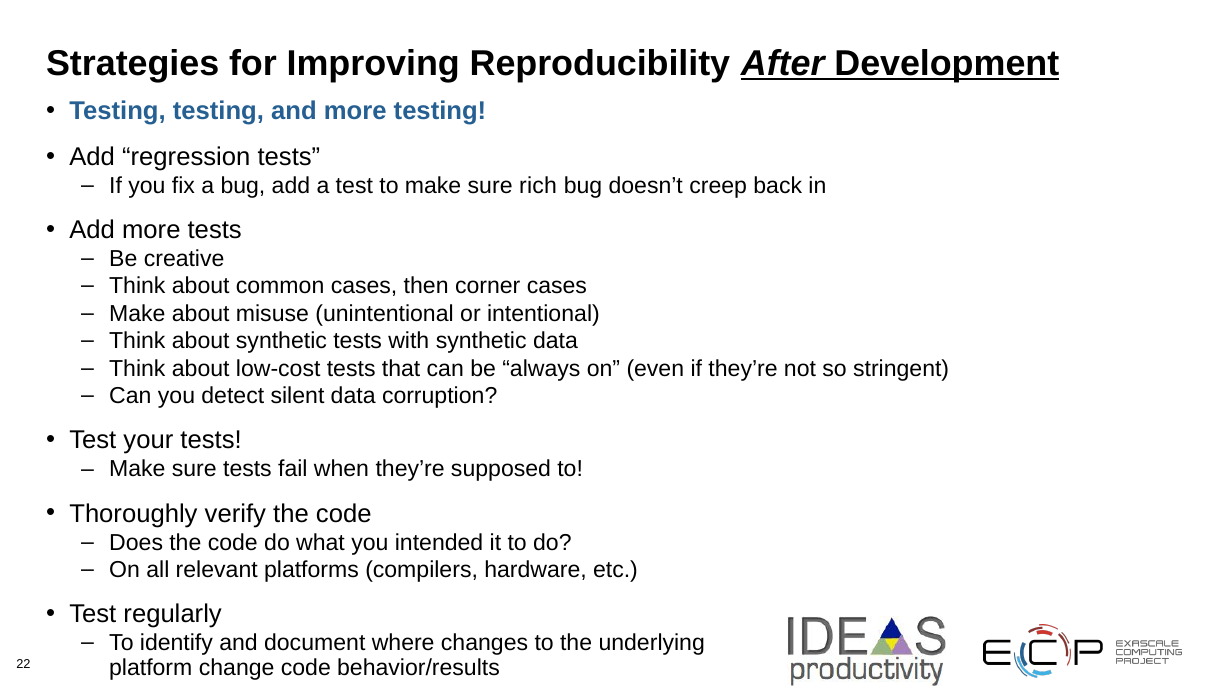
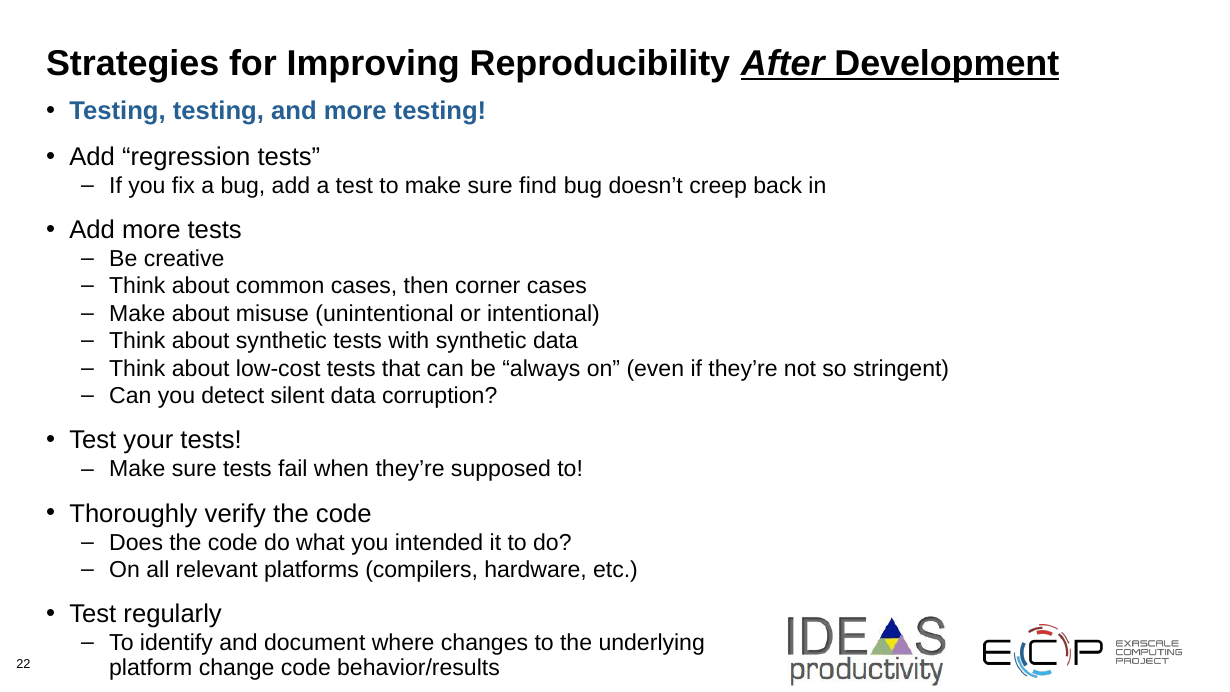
rich: rich -> find
